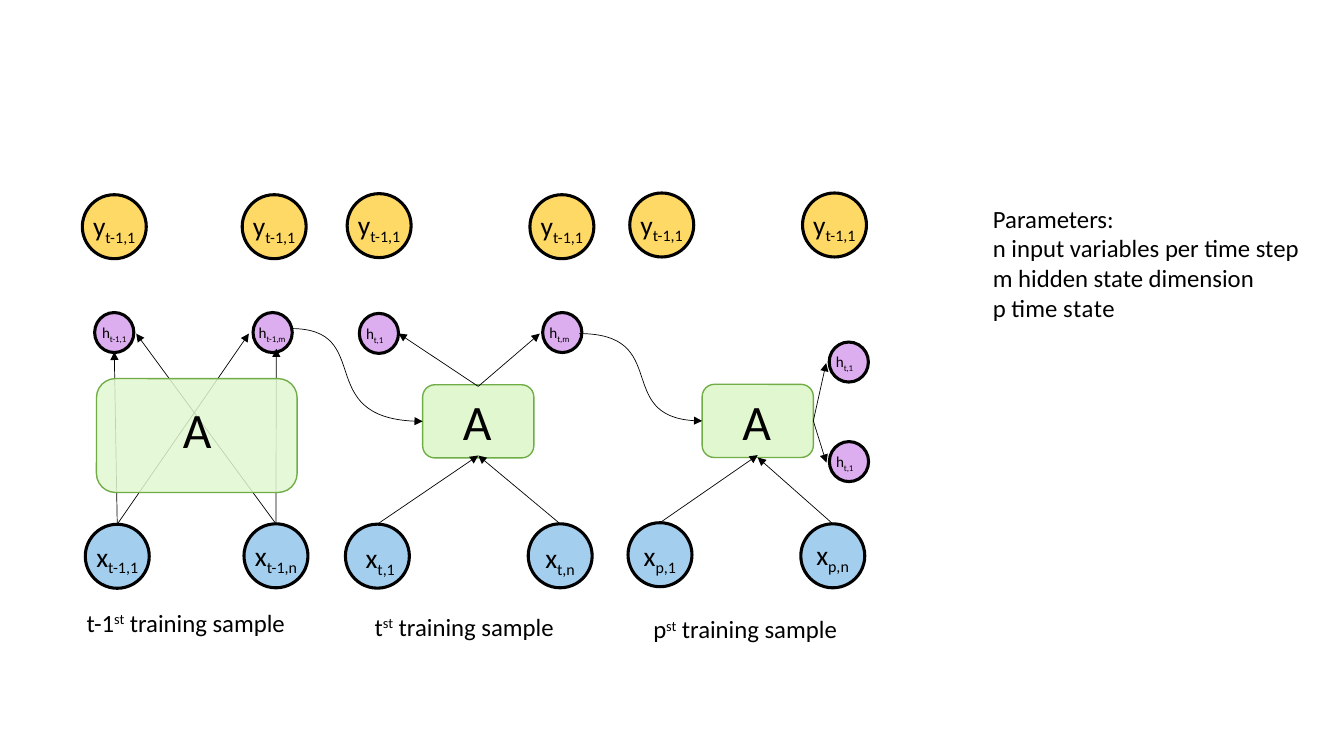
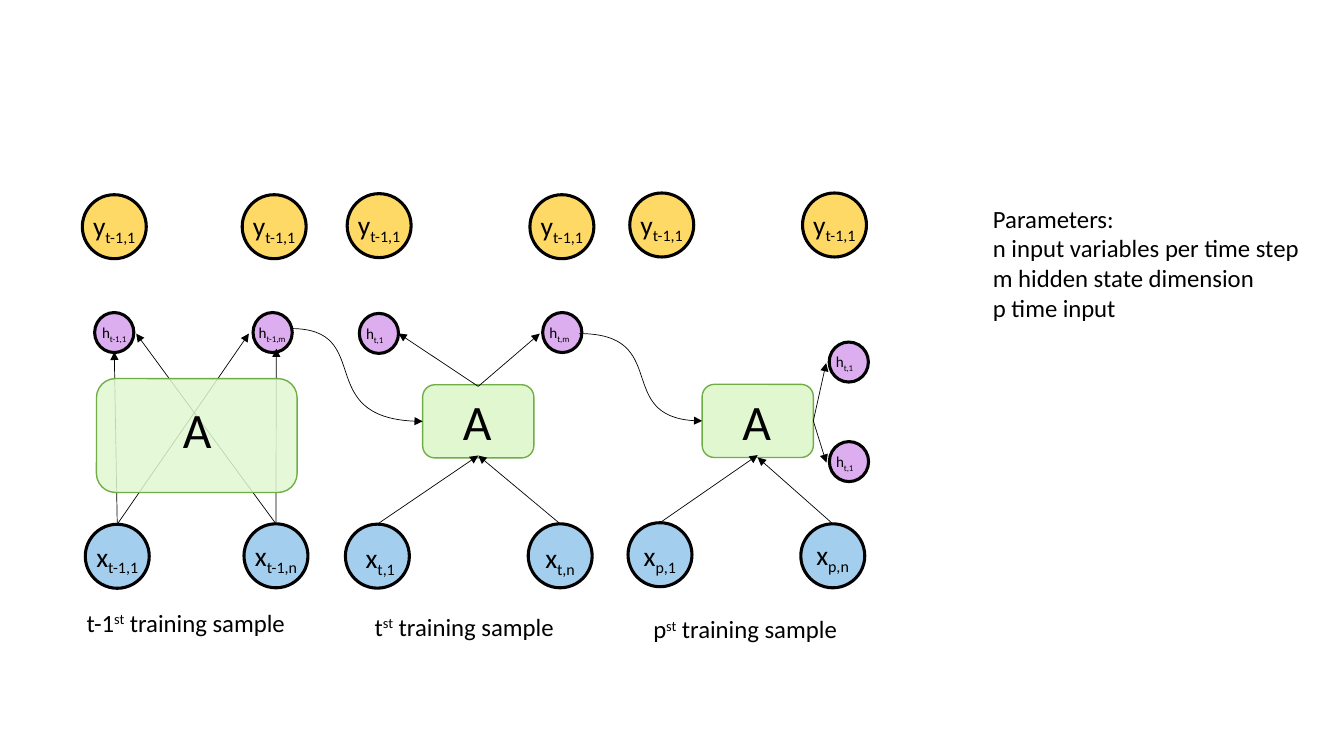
time state: state -> input
